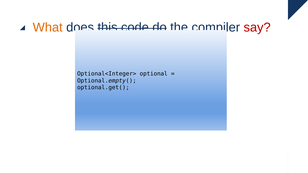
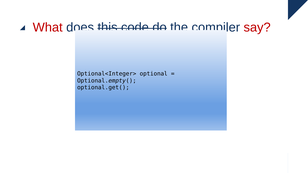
What colour: orange -> red
